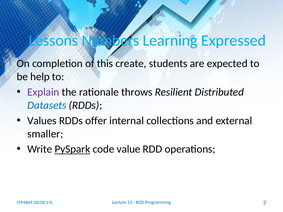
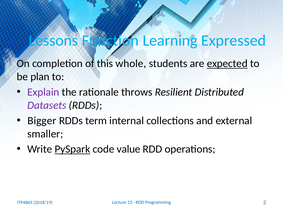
Numbers: Numbers -> Function
create: create -> whole
expected underline: none -> present
help: help -> plan
Datasets colour: blue -> purple
Values: Values -> Bigger
offer: offer -> term
